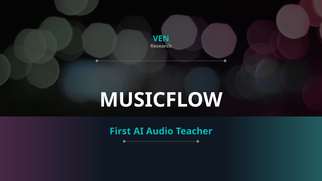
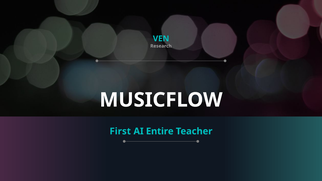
Audio: Audio -> Entire
